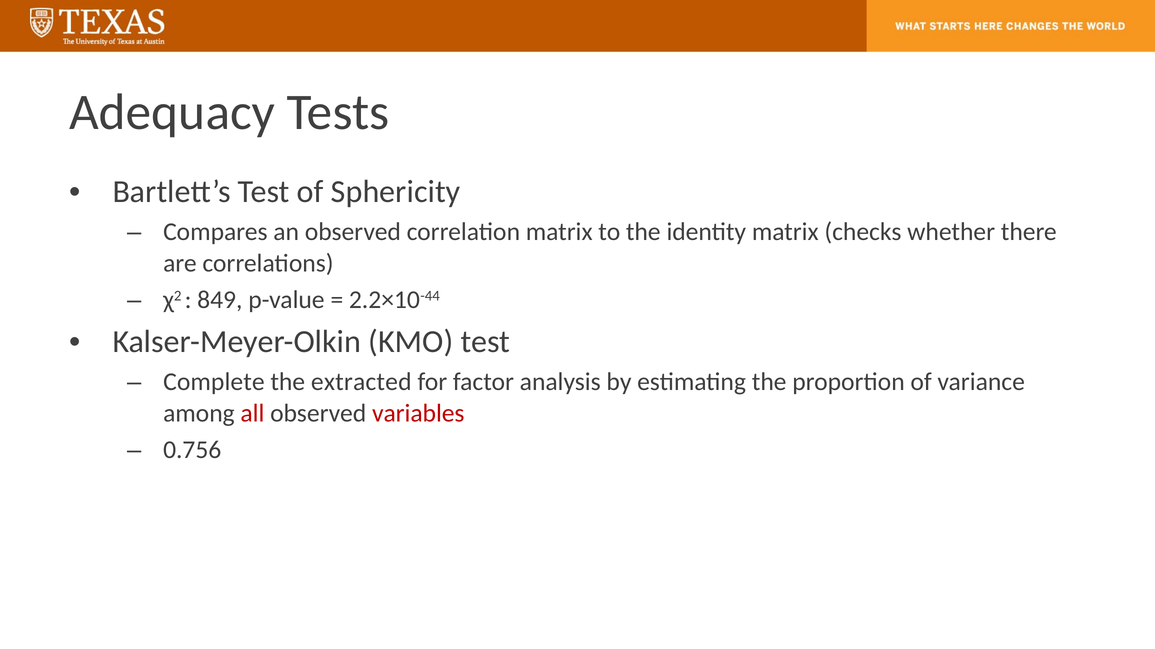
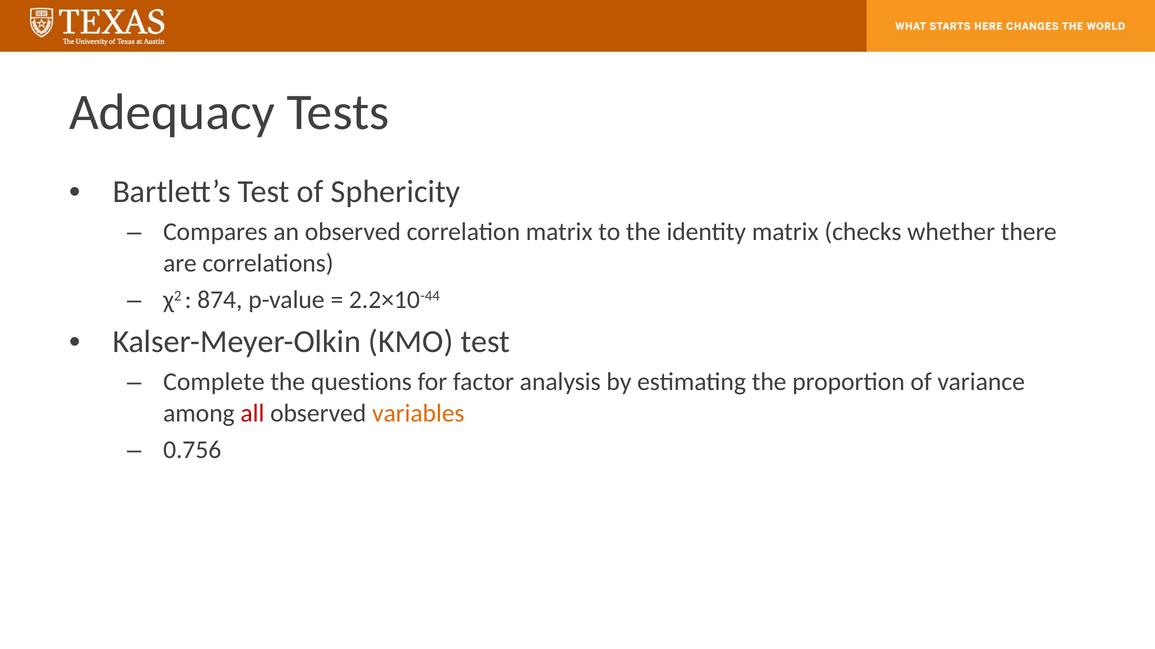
849: 849 -> 874
extracted: extracted -> questions
variables colour: red -> orange
